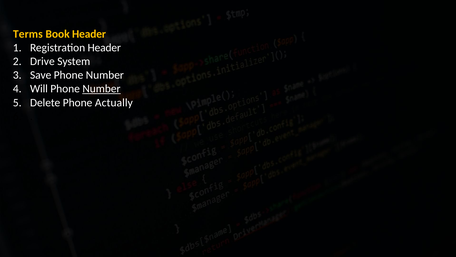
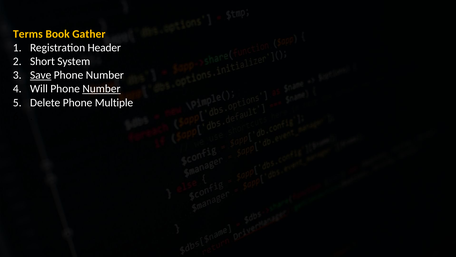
Book Header: Header -> Gather
Drive: Drive -> Short
Save underline: none -> present
Actually: Actually -> Multiple
